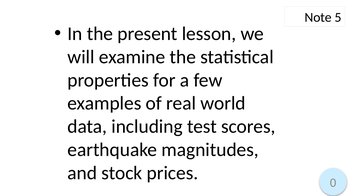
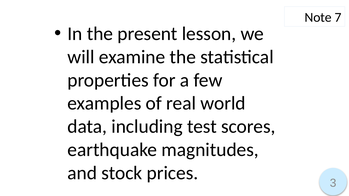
5: 5 -> 7
0: 0 -> 3
